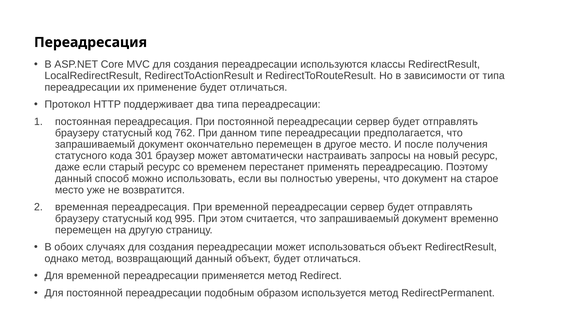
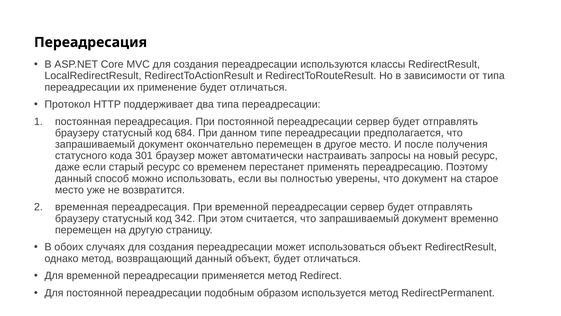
762: 762 -> 684
995: 995 -> 342
